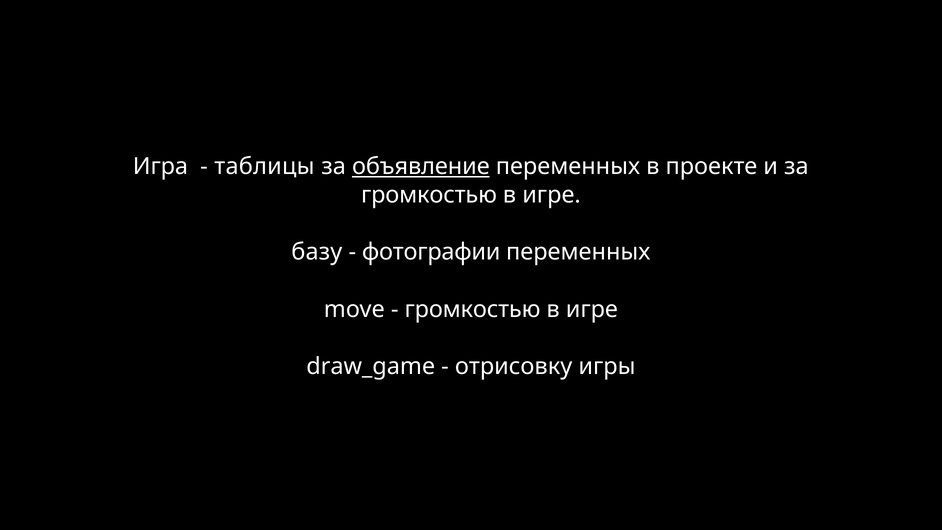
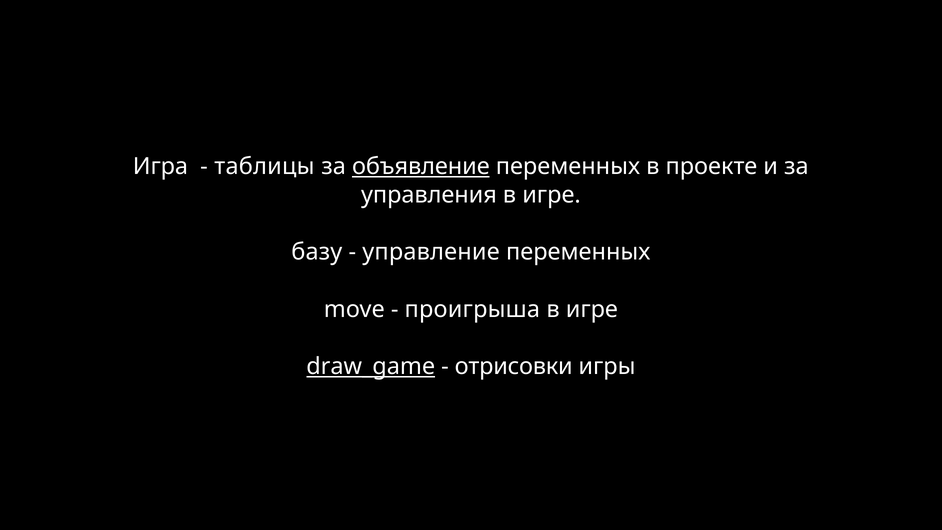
громкостью at (429, 195): громкостью -> управления
фотографии: фотографии -> управление
громкостью at (473, 309): громкостью -> проигрыша
draw_game underline: none -> present
отрисовку: отрисовку -> отрисовки
